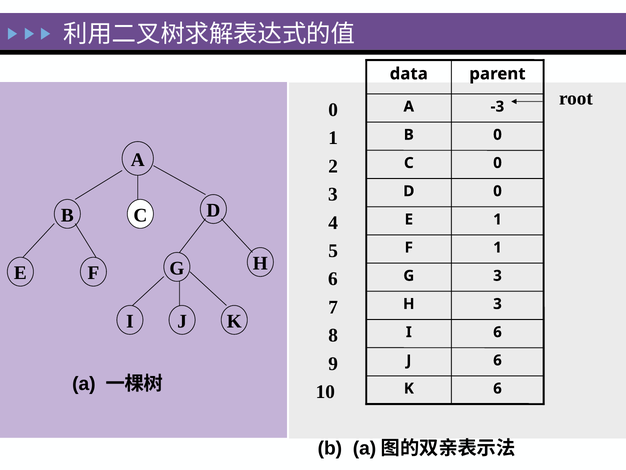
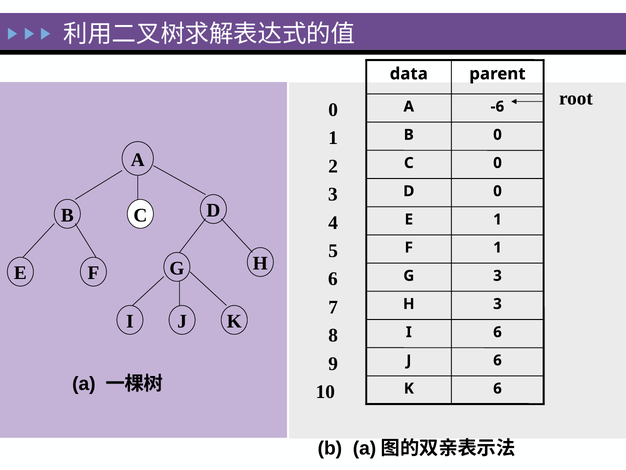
-3: -3 -> -6
